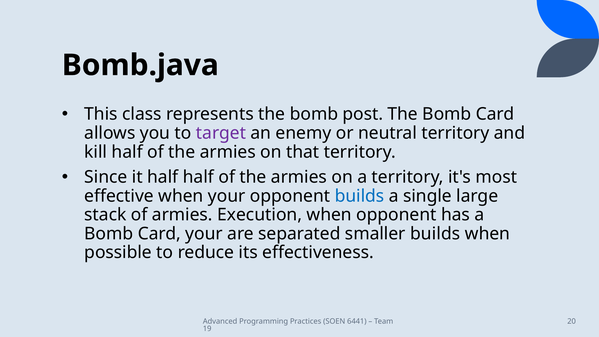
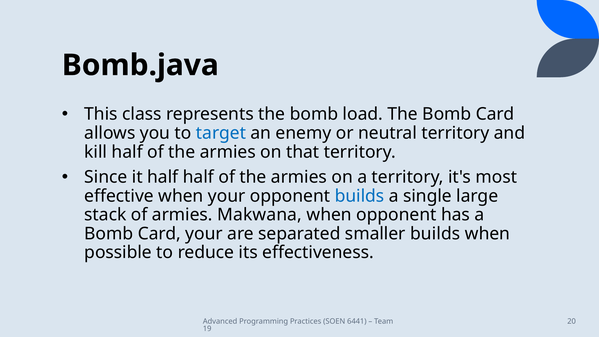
post: post -> load
target colour: purple -> blue
Execution: Execution -> Makwana
